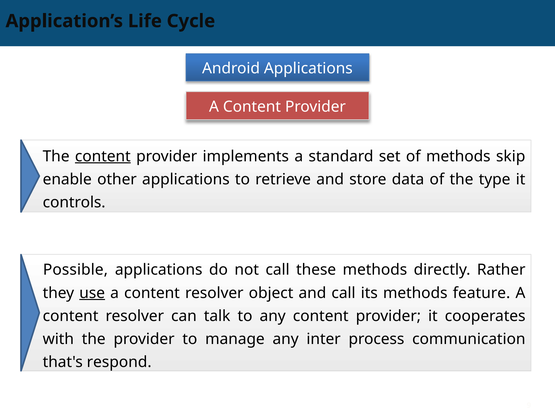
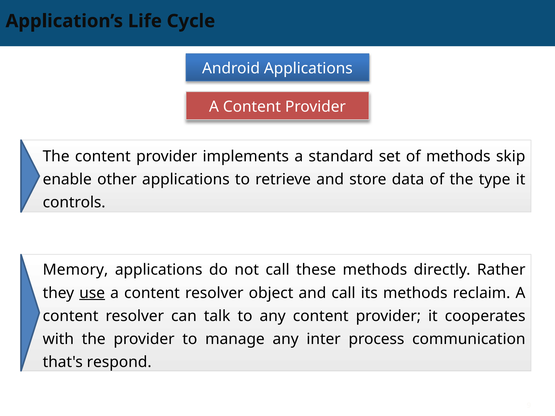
content at (103, 156) underline: present -> none
Possible: Possible -> Memory
feature: feature -> reclaim
